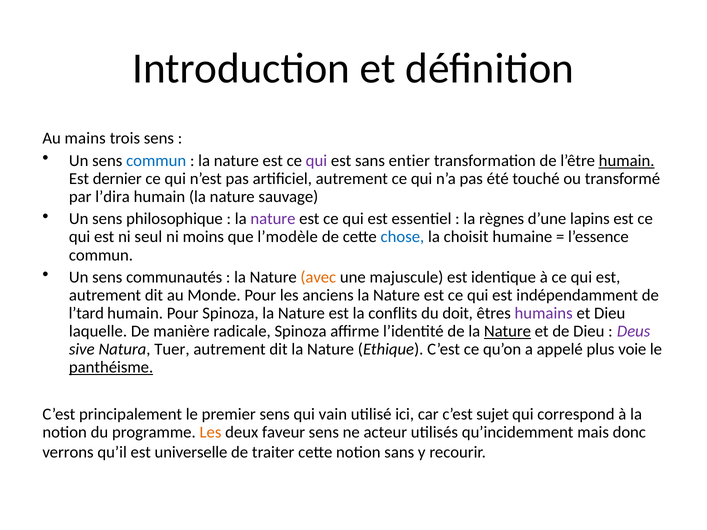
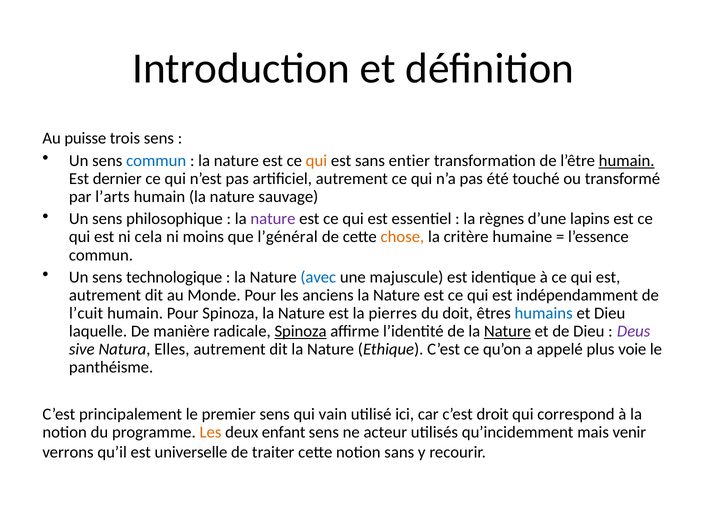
mains: mains -> puisse
qui at (316, 161) colour: purple -> orange
l’dira: l’dira -> l’arts
seul: seul -> cela
l’modèle: l’modèle -> l’général
chose colour: blue -> orange
choisit: choisit -> critère
communautés: communautés -> technologique
avec colour: orange -> blue
l’tard: l’tard -> l’cuit
conflits: conflits -> pierres
humains colour: purple -> blue
Spinoza at (301, 332) underline: none -> present
Tuer: Tuer -> Elles
panthéisme underline: present -> none
sujet: sujet -> droit
faveur: faveur -> enfant
donc: donc -> venir
